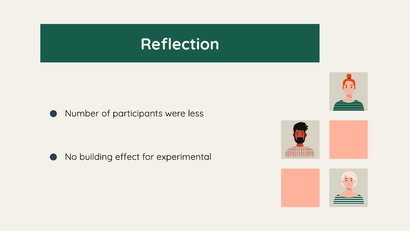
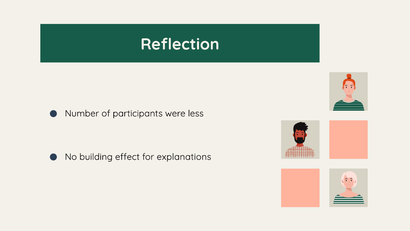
experimental: experimental -> explanations
